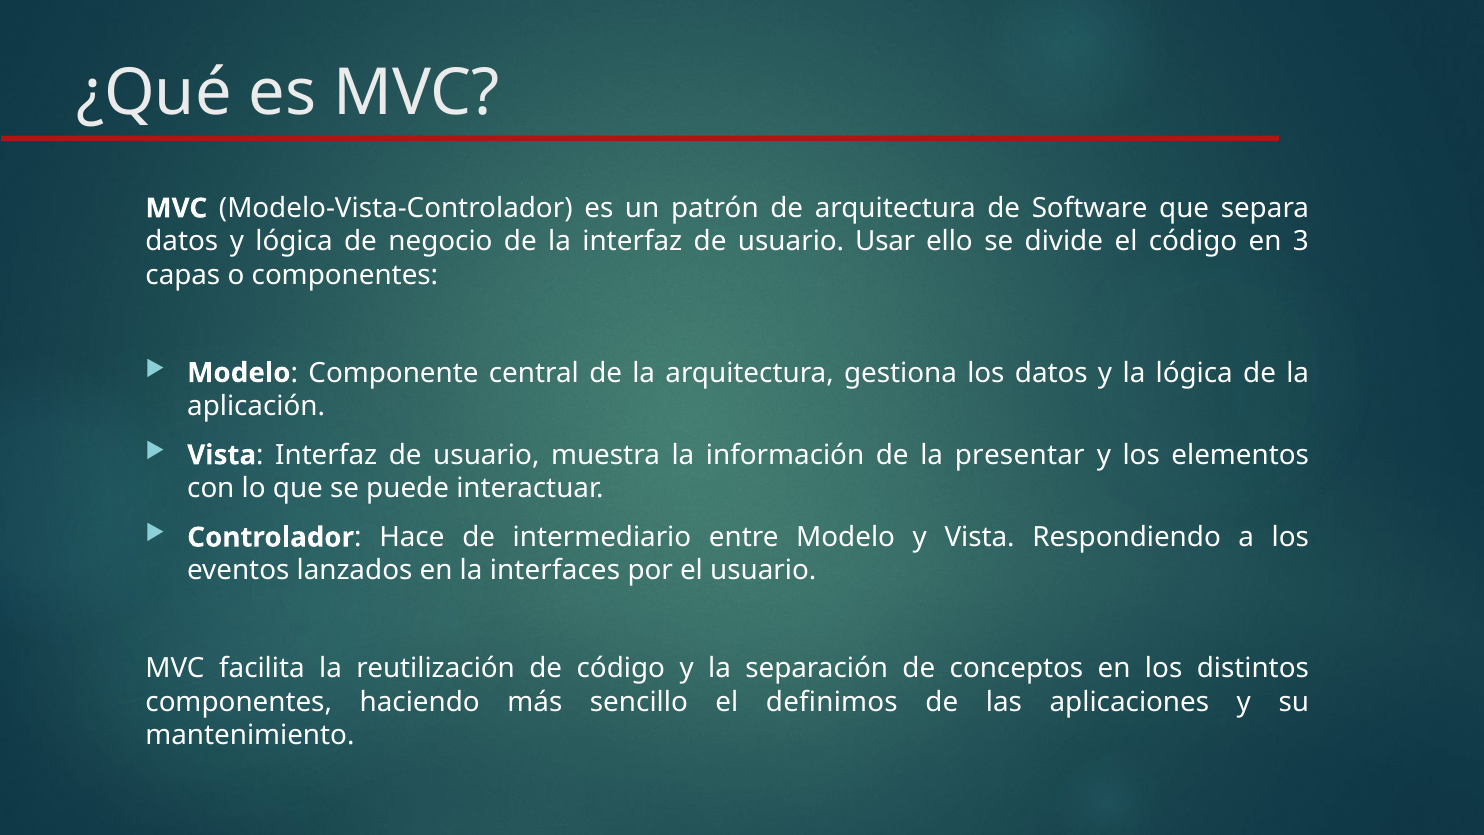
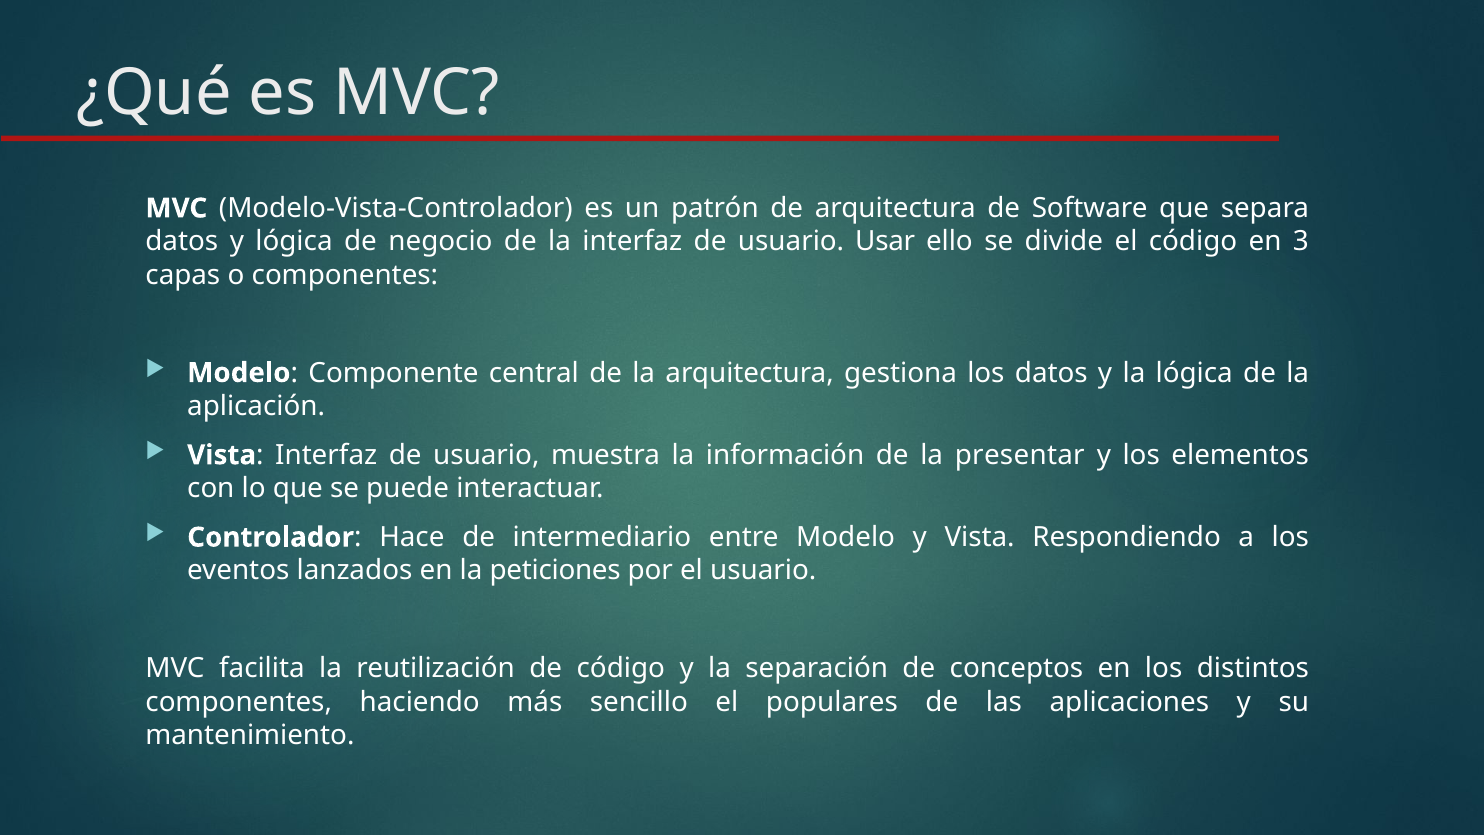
interfaces: interfaces -> peticiones
definimos: definimos -> populares
